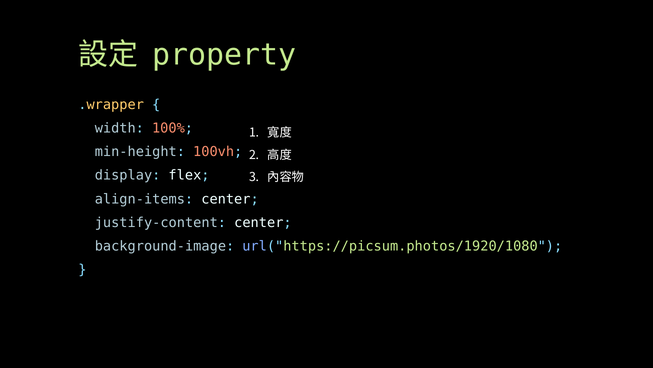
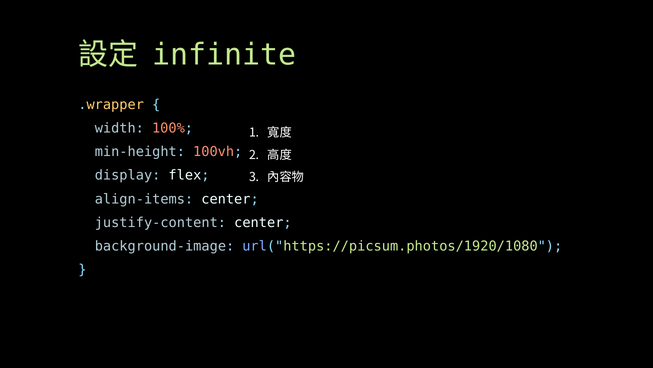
property: property -> infinite
